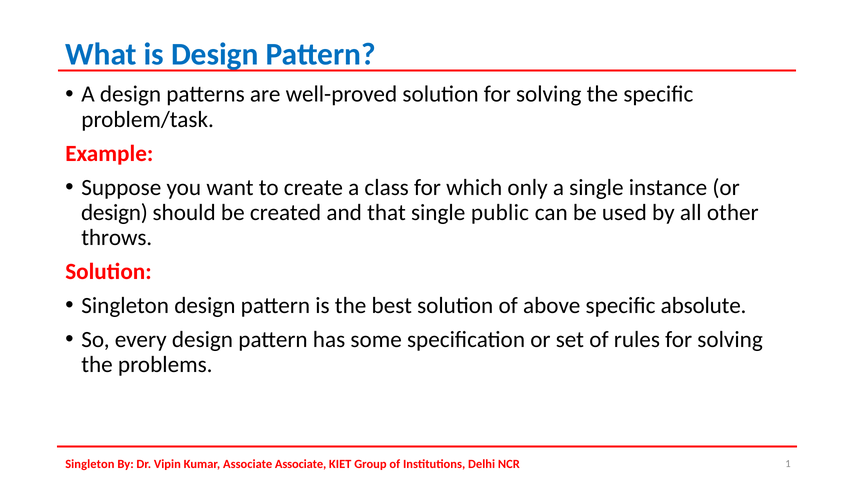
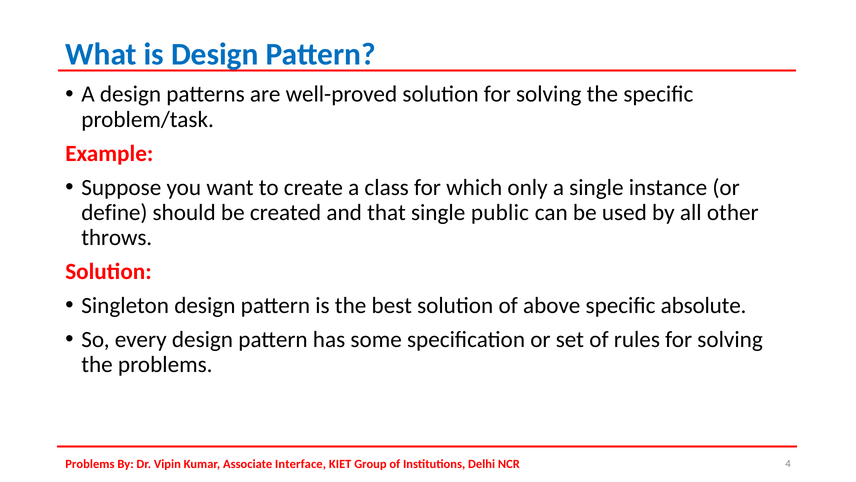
design at (114, 212): design -> define
Singleton at (90, 464): Singleton -> Problems
Associate Associate: Associate -> Interface
1: 1 -> 4
